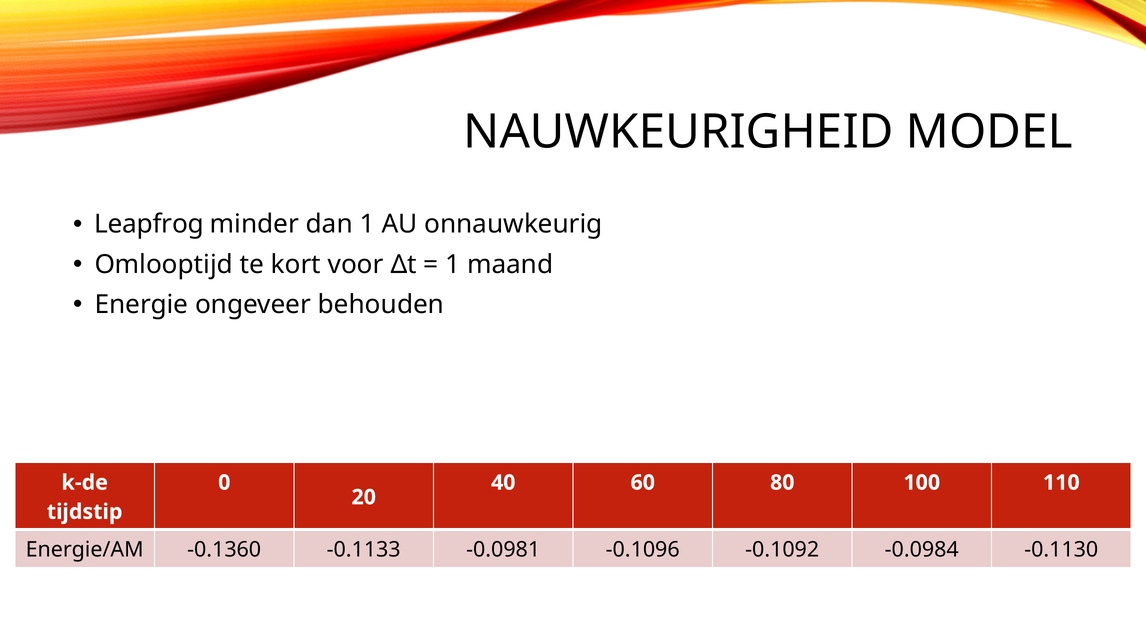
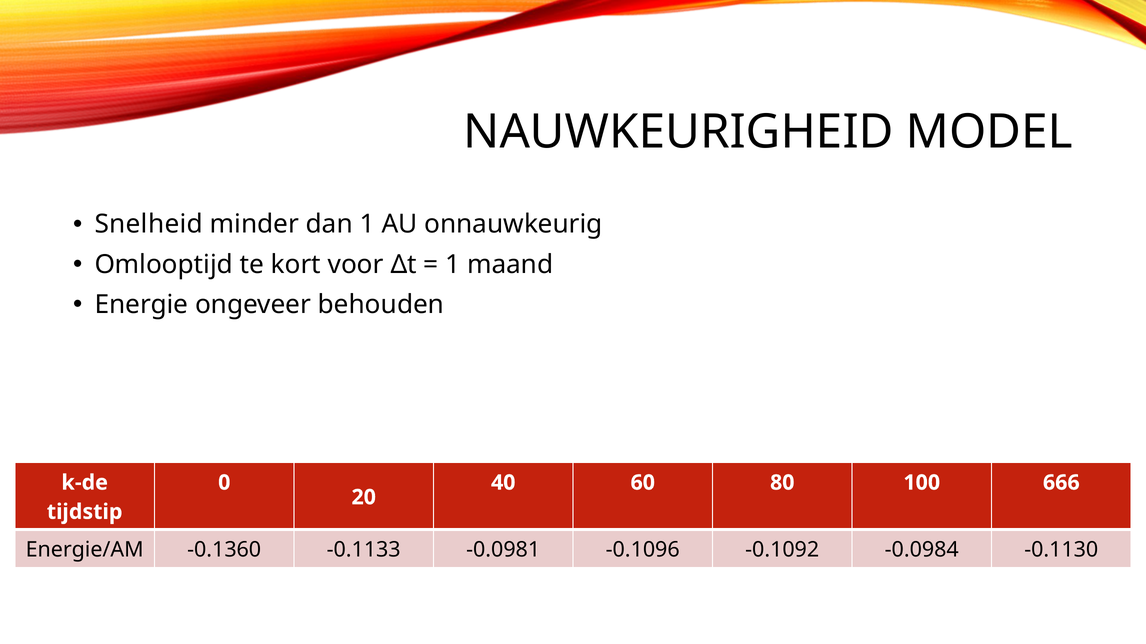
Leapfrog: Leapfrog -> Snelheid
110: 110 -> 666
